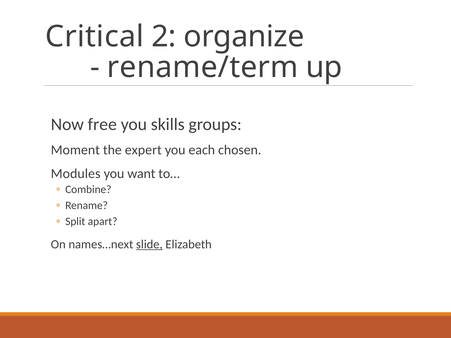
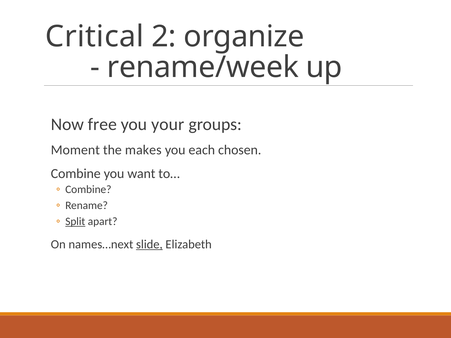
rename/term: rename/term -> rename/week
skills: skills -> your
expert: expert -> makes
Modules at (76, 174): Modules -> Combine
Split underline: none -> present
